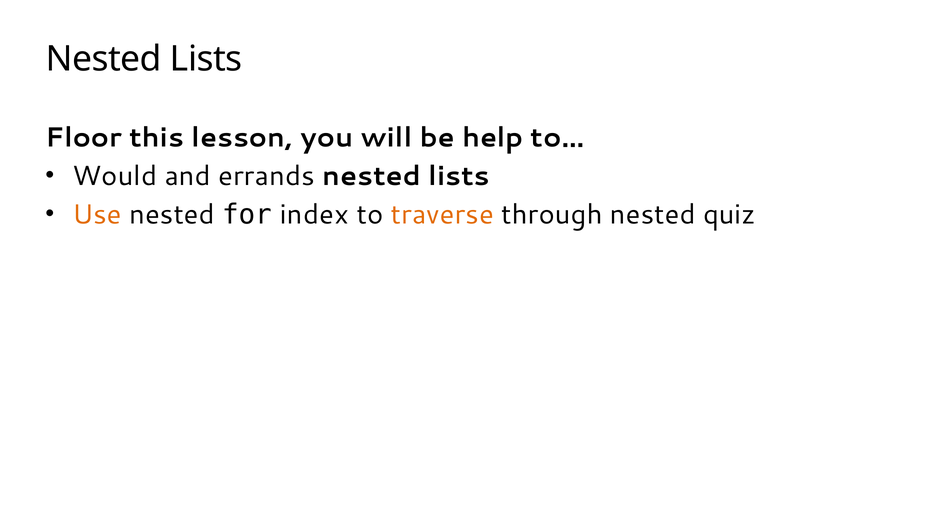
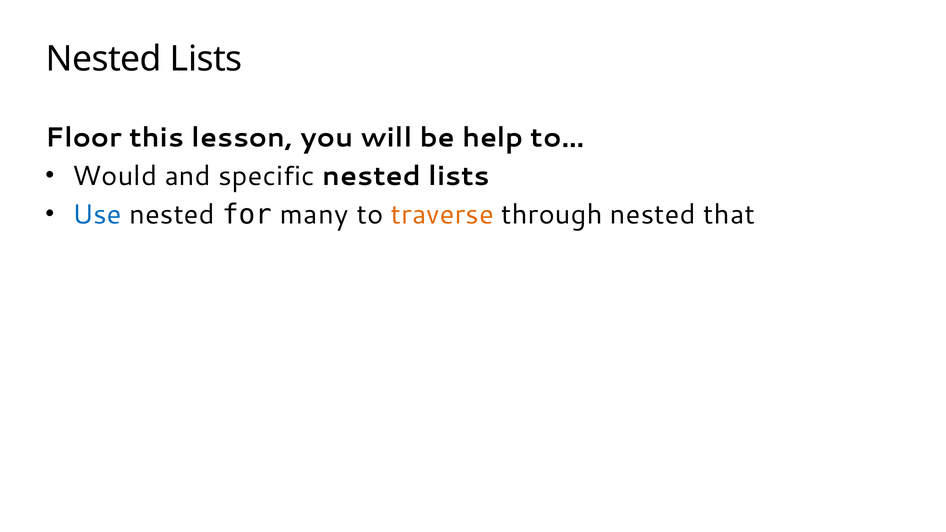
errands: errands -> specific
Use colour: orange -> blue
index: index -> many
quiz: quiz -> that
